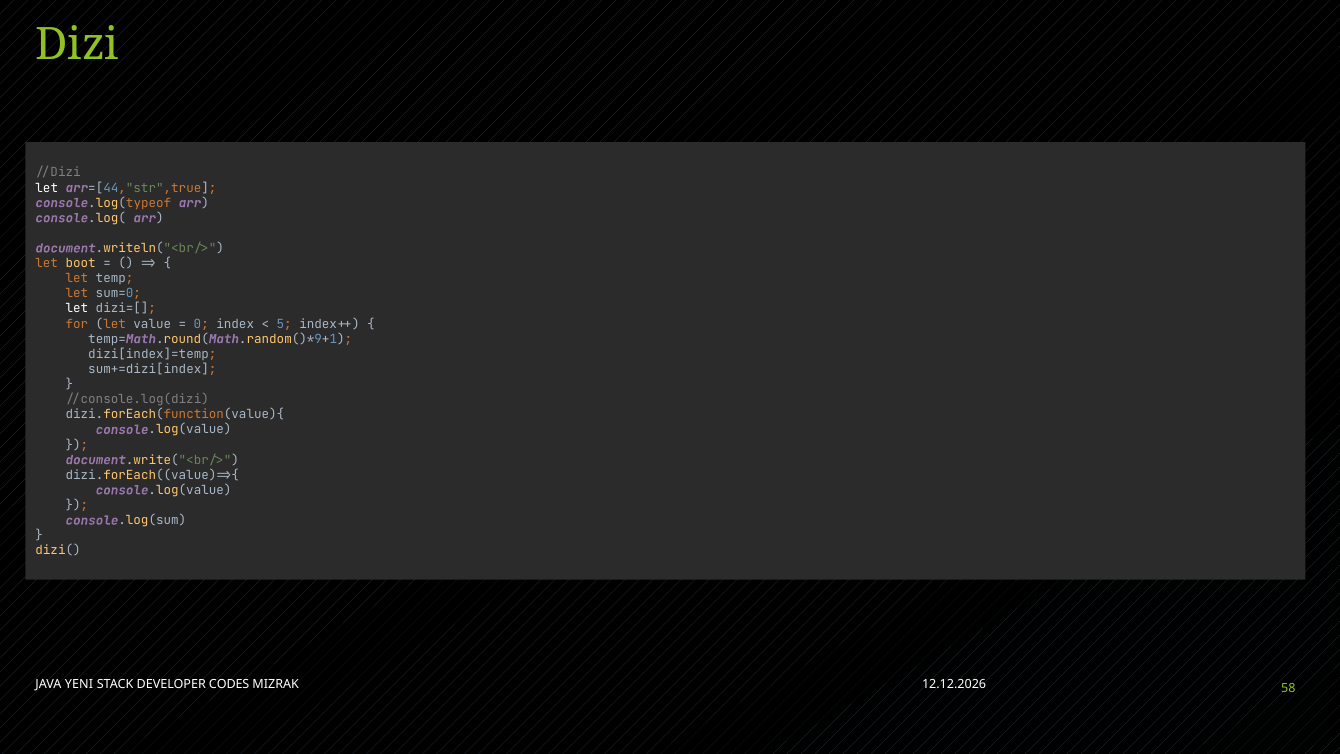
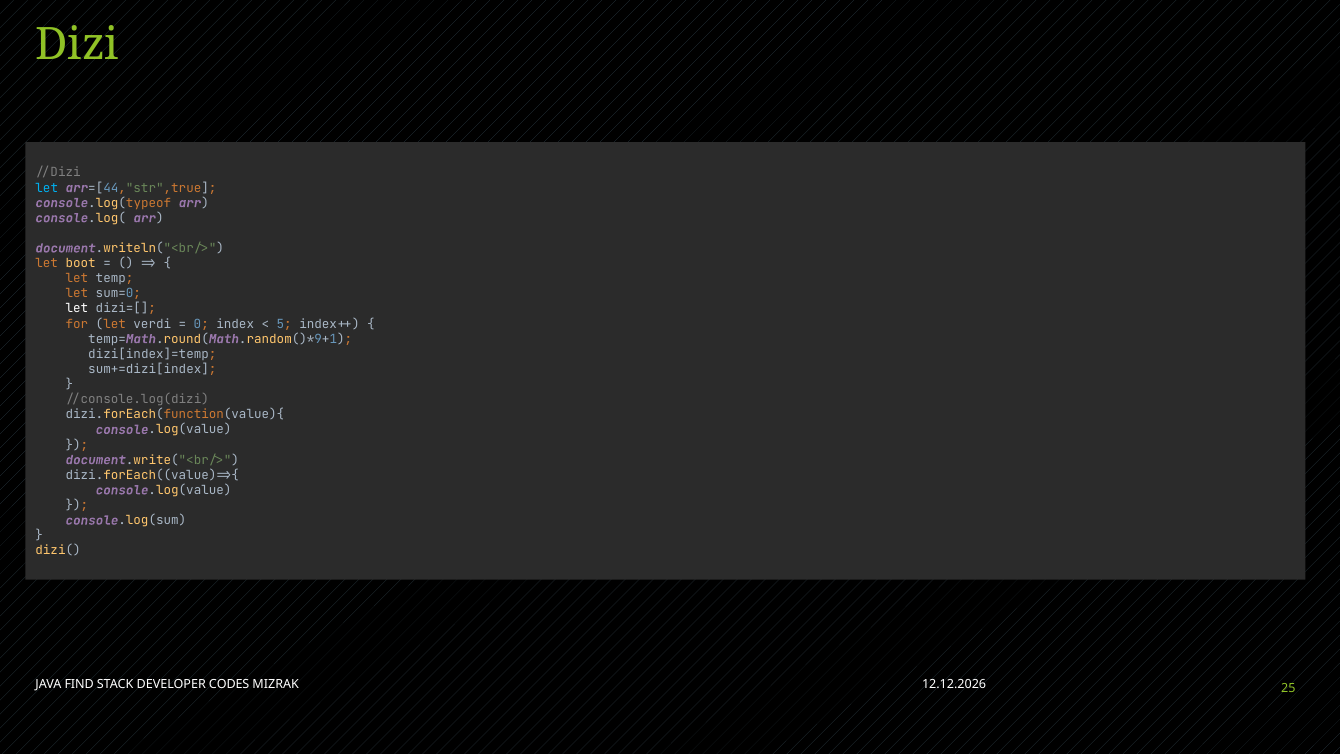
let at (47, 188) colour: white -> light blue
value: value -> verdi
YENI: YENI -> FIND
58: 58 -> 25
